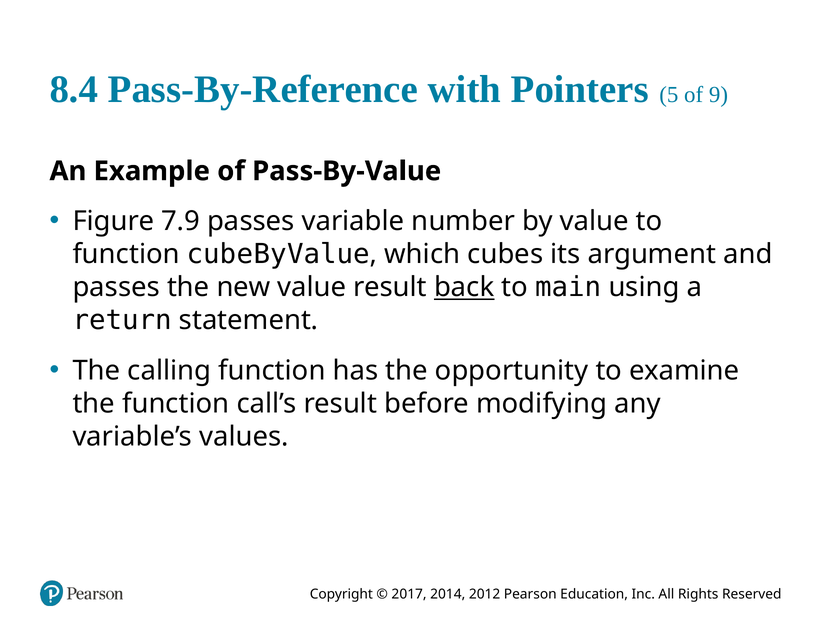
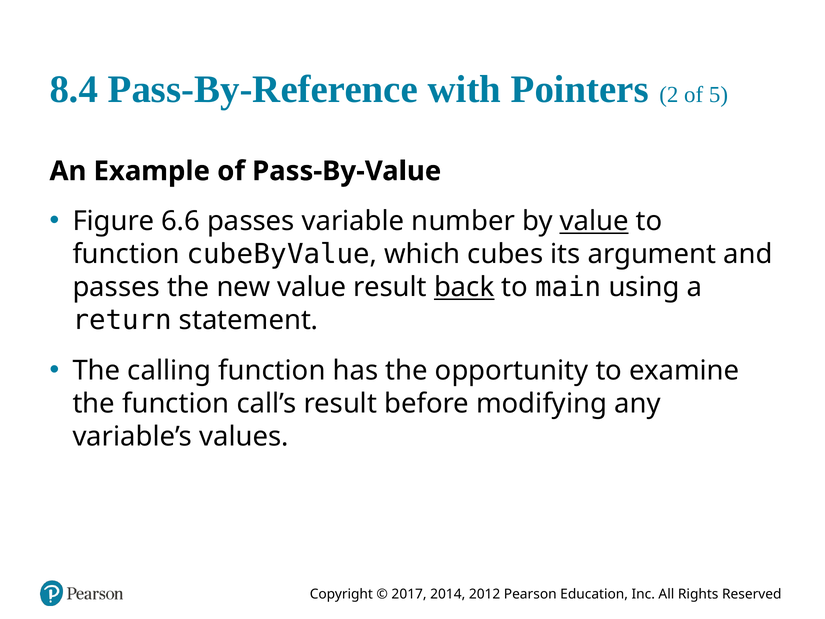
5: 5 -> 2
9: 9 -> 5
7.9: 7.9 -> 6.6
value at (594, 221) underline: none -> present
